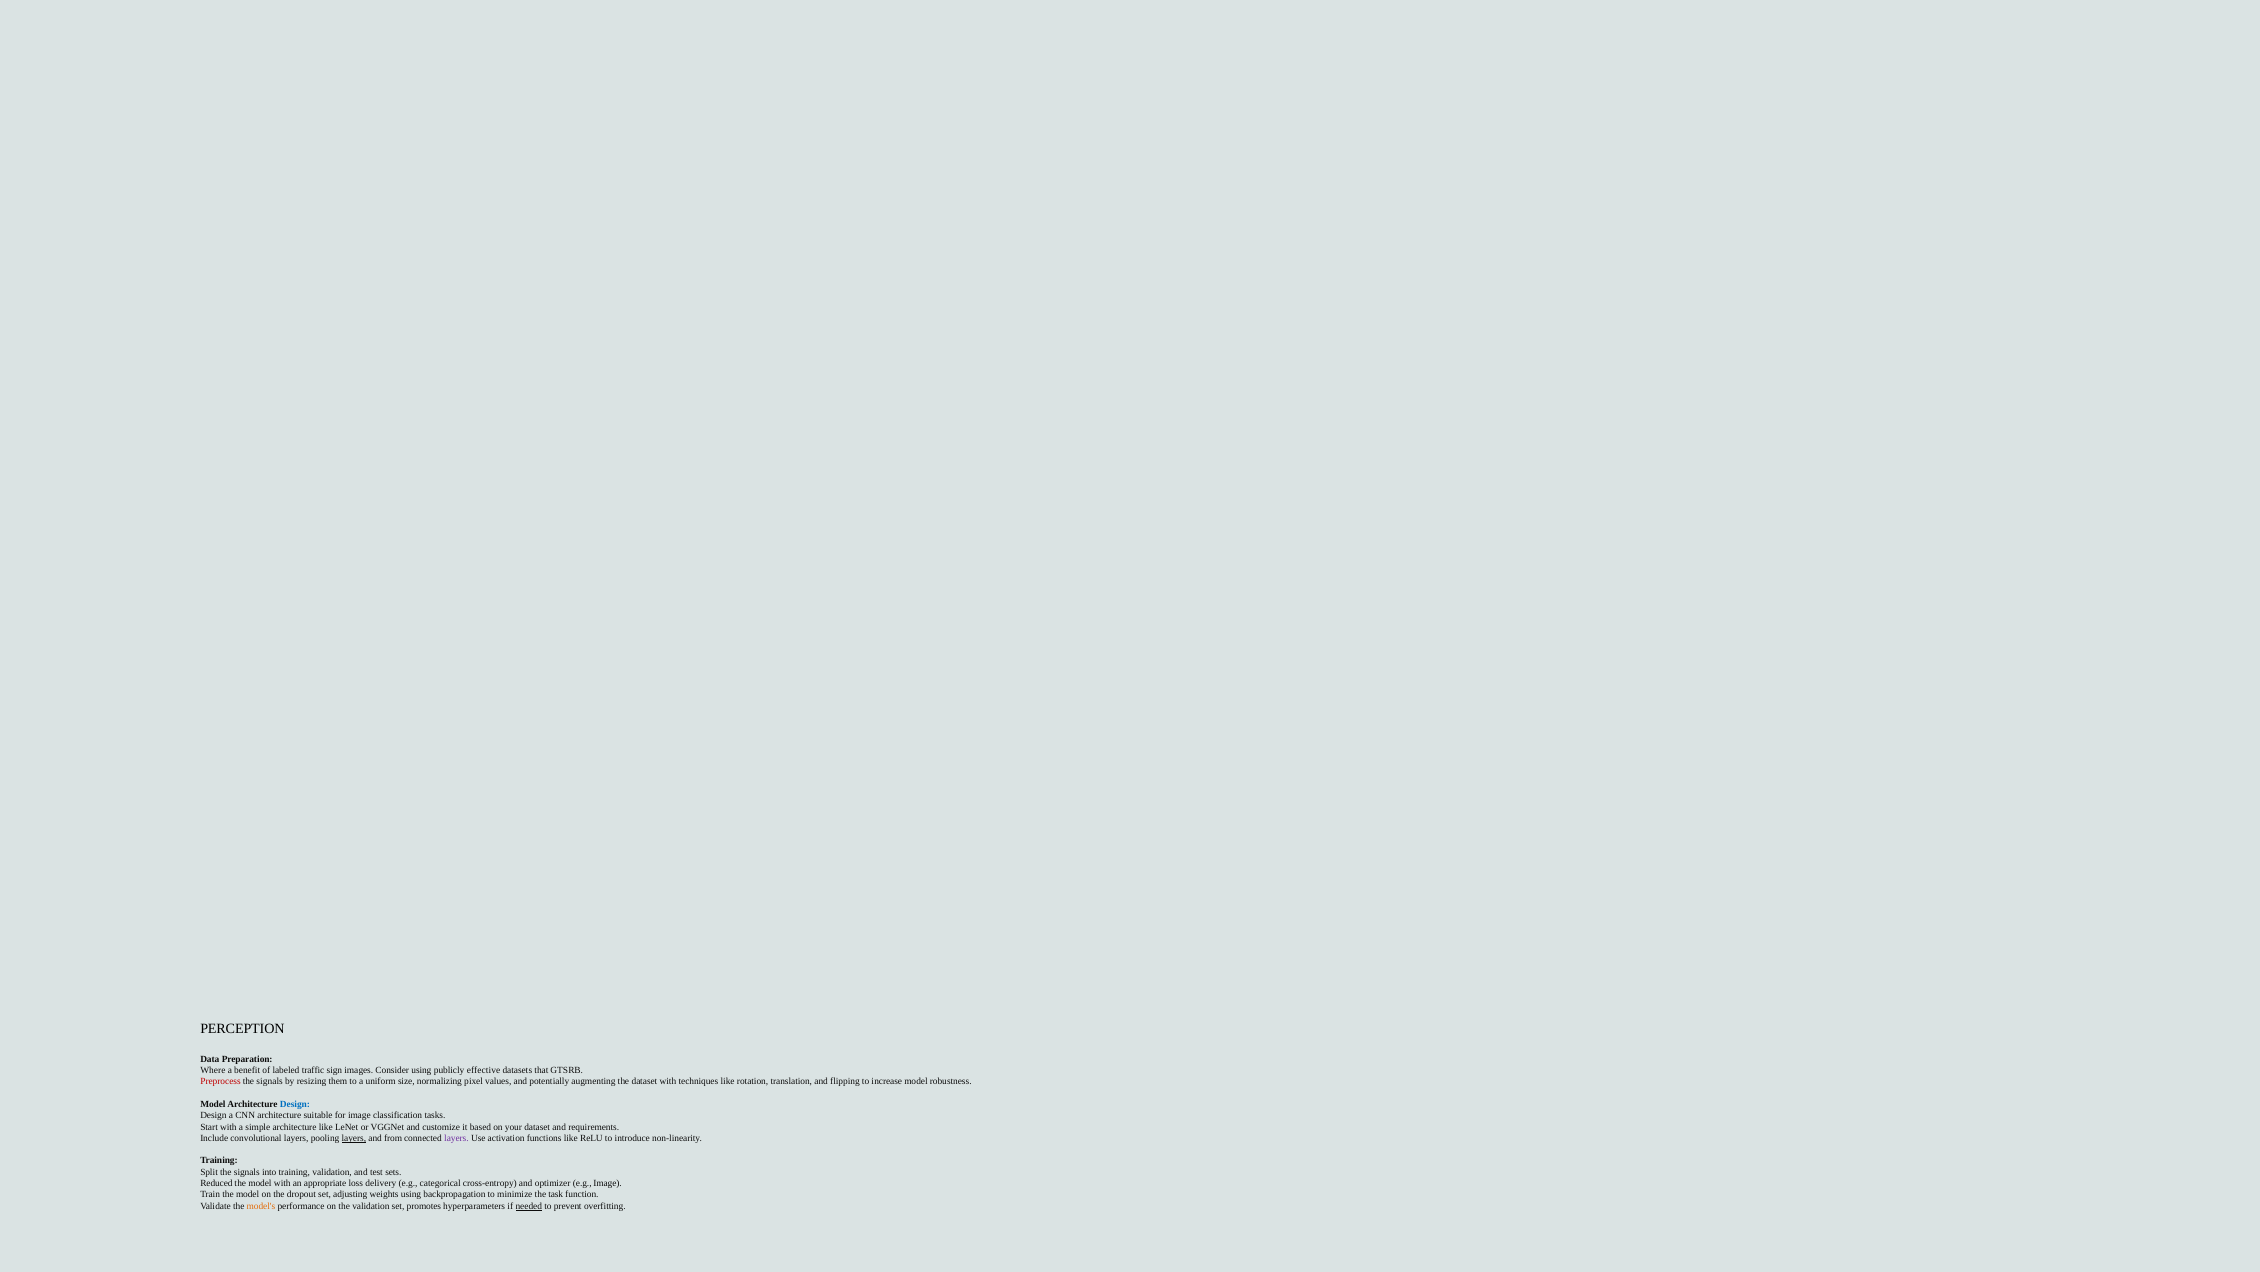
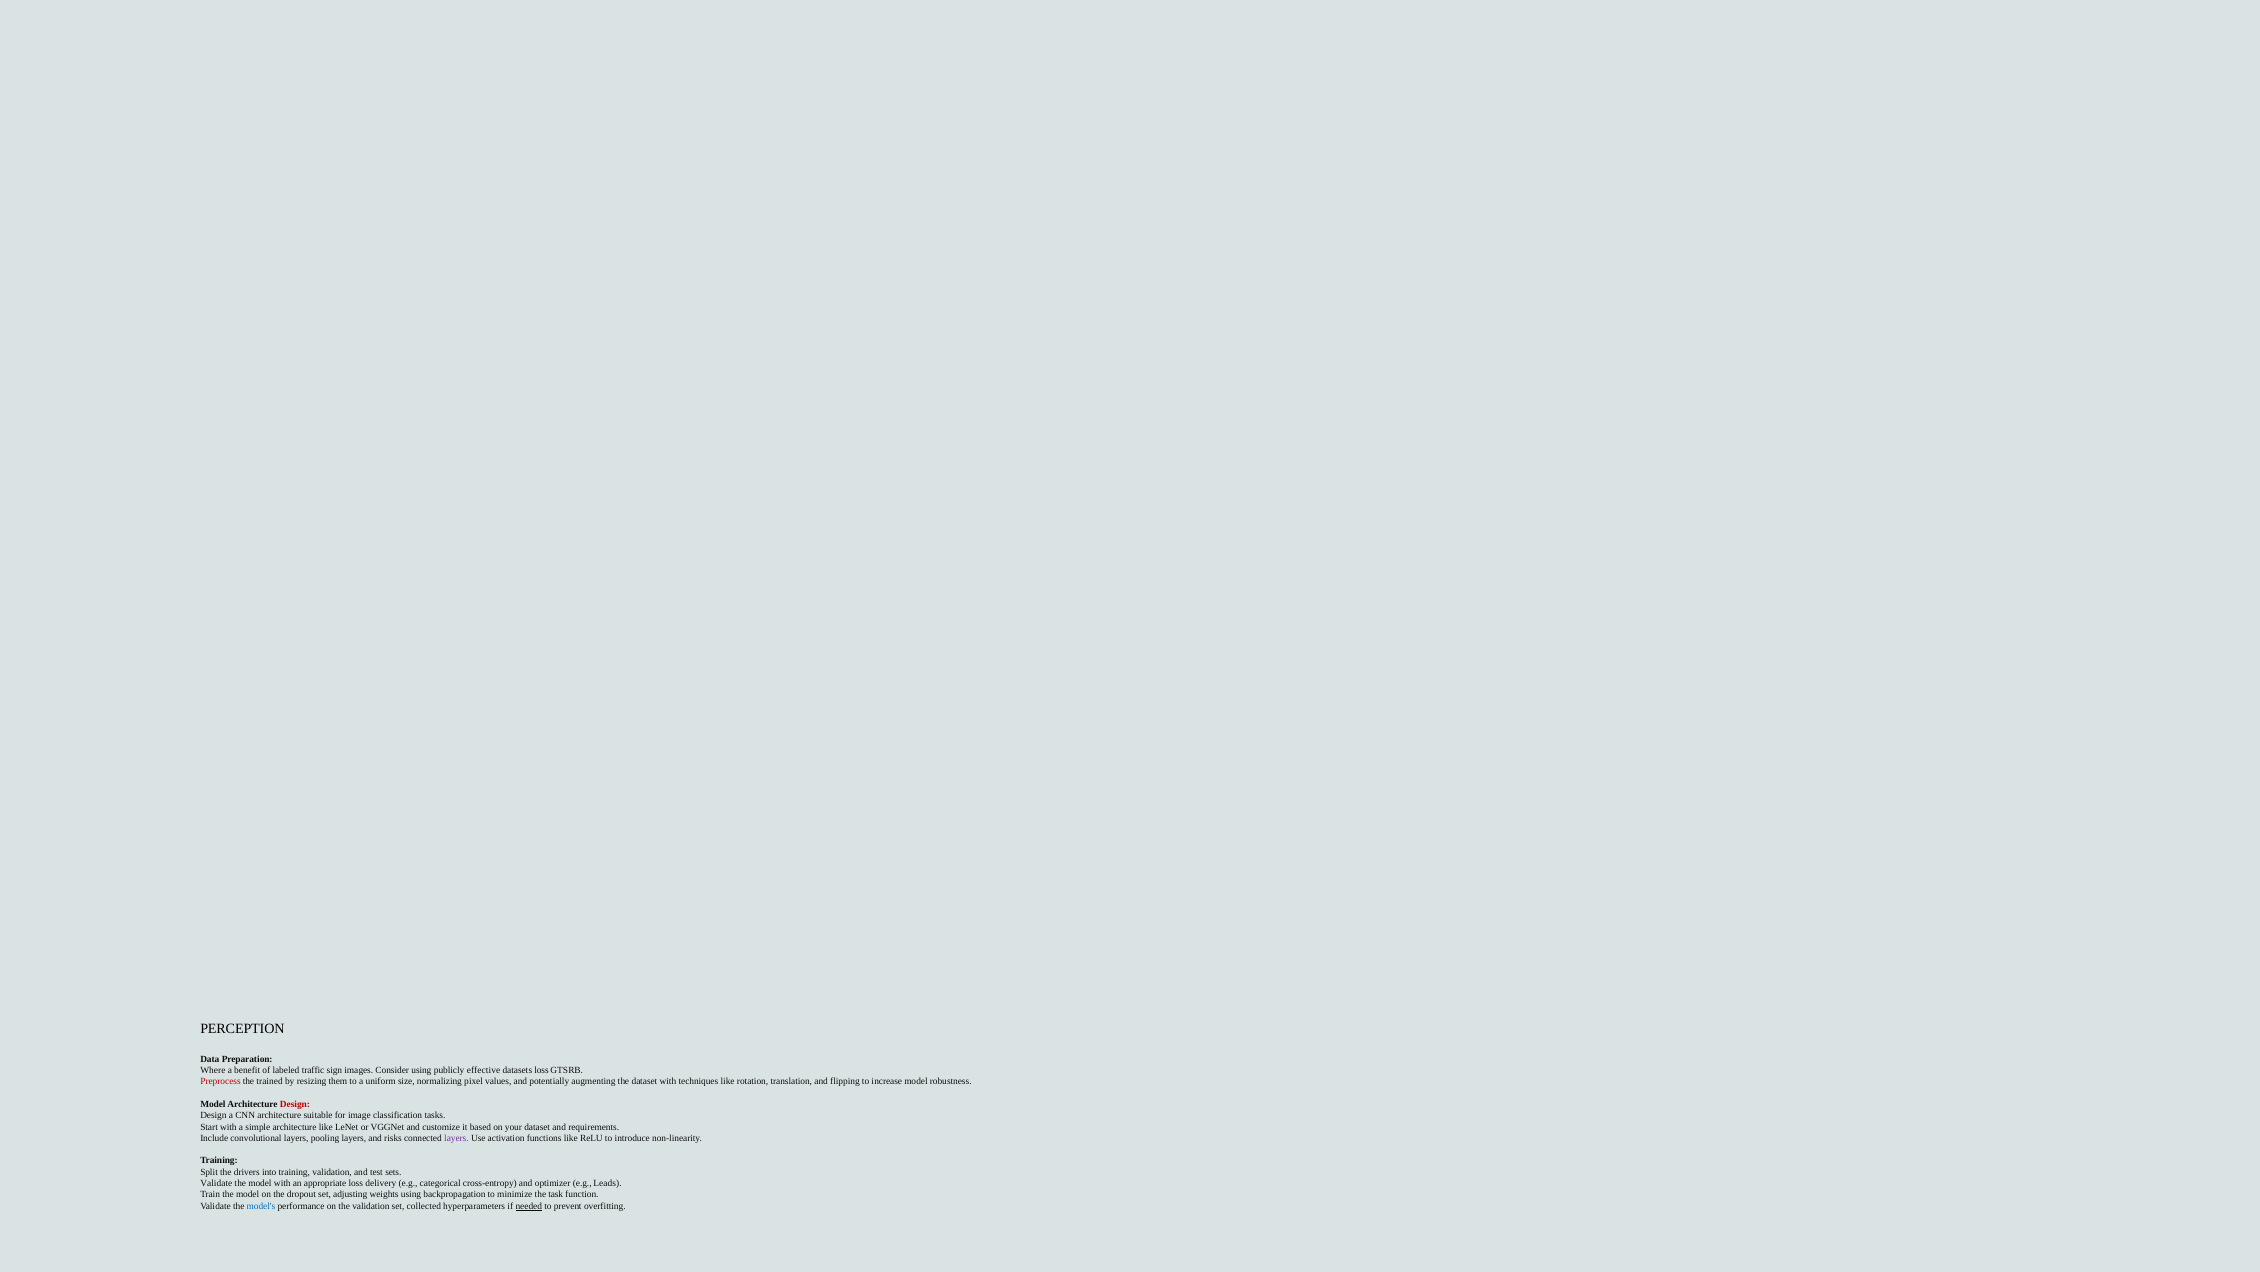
datasets that: that -> loss
signals at (270, 1081): signals -> trained
Design at (295, 1104) colour: blue -> red
layers at (354, 1138) underline: present -> none
from: from -> risks
Split the signals: signals -> drivers
Reduced at (216, 1183): Reduced -> Validate
e.g Image: Image -> Leads
model's colour: orange -> blue
promotes: promotes -> collected
